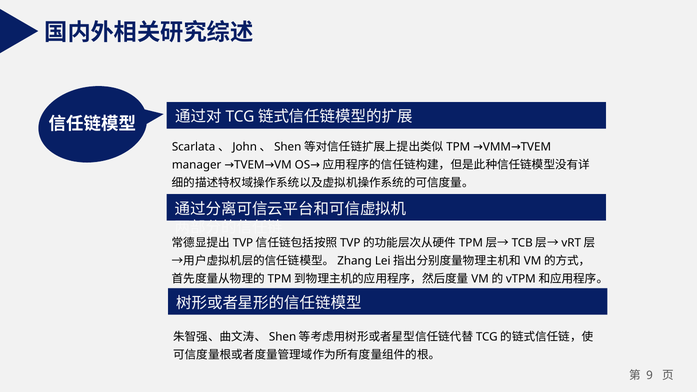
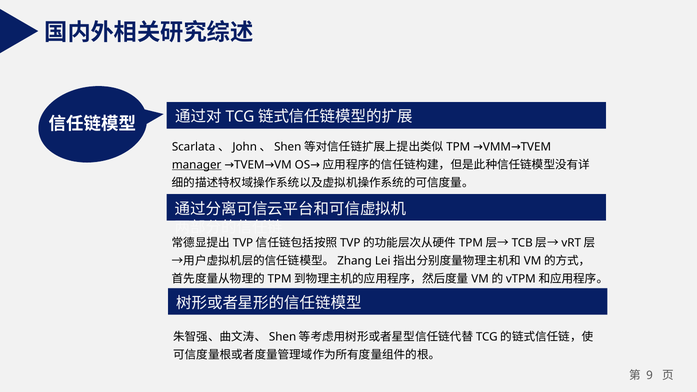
manager underline: none -> present
